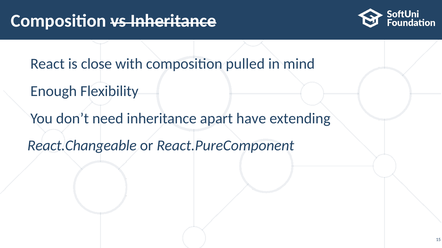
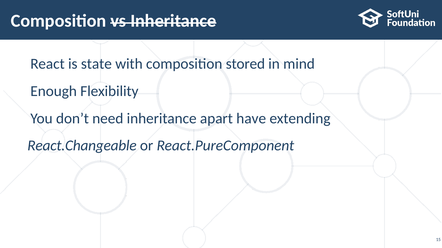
close: close -> state
pulled: pulled -> stored
